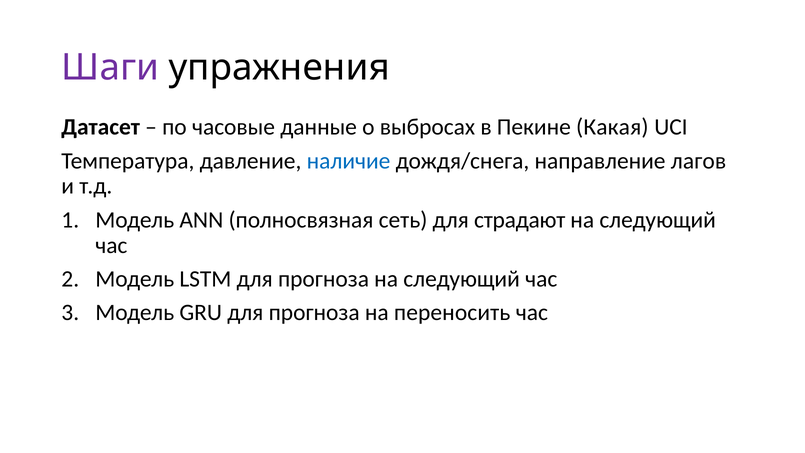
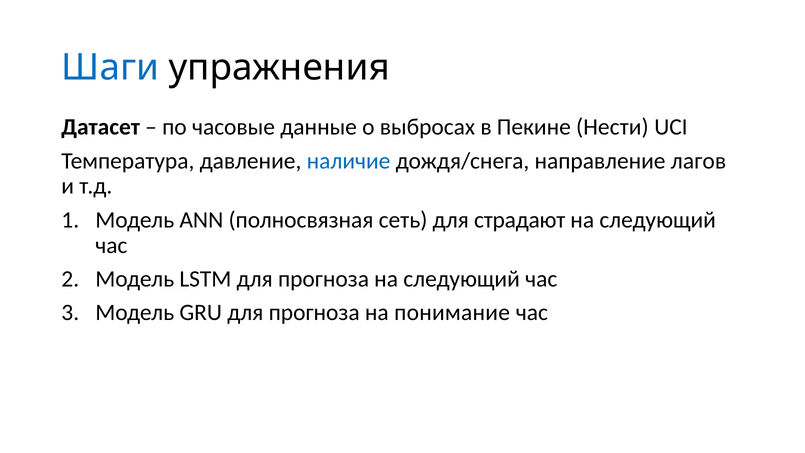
Шаги colour: purple -> blue
Какая: Какая -> Нести
переносить: переносить -> понимание
